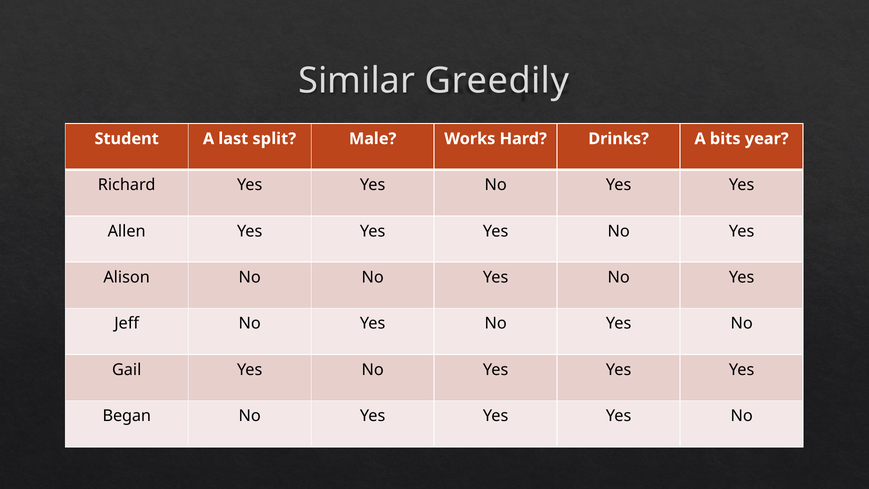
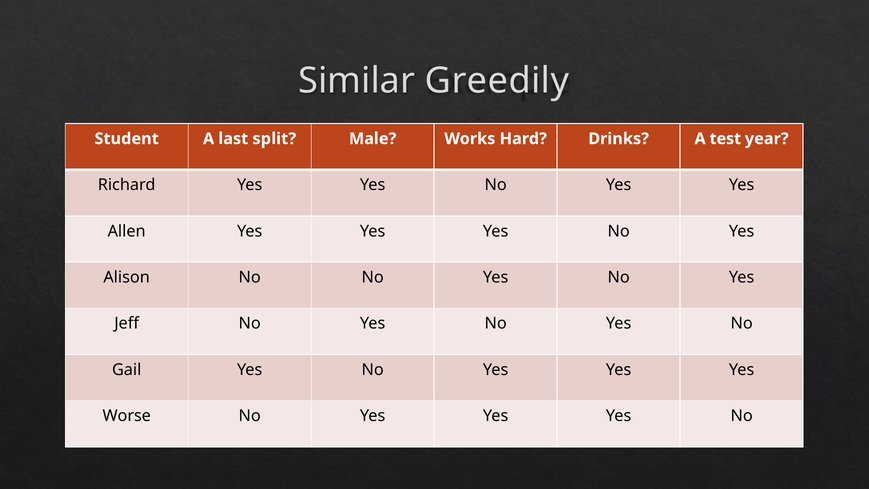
bits: bits -> test
Began: Began -> Worse
